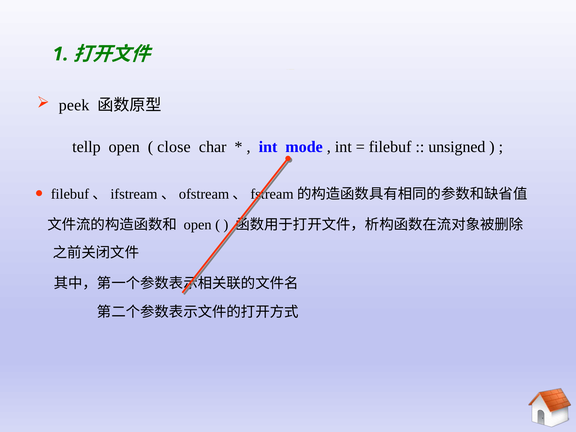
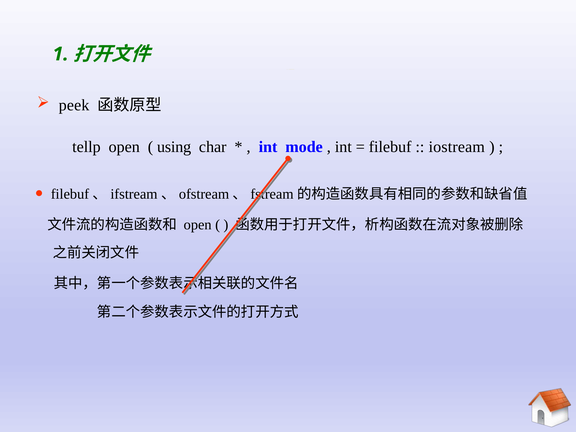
close: close -> using
unsigned: unsigned -> iostream
